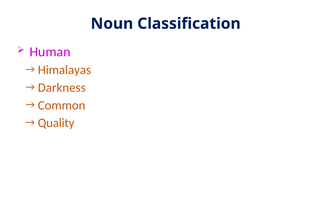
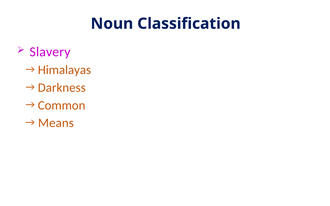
Human: Human -> Slavery
Quality: Quality -> Means
